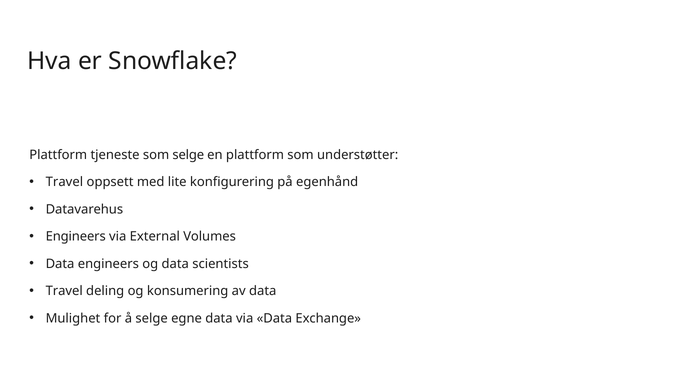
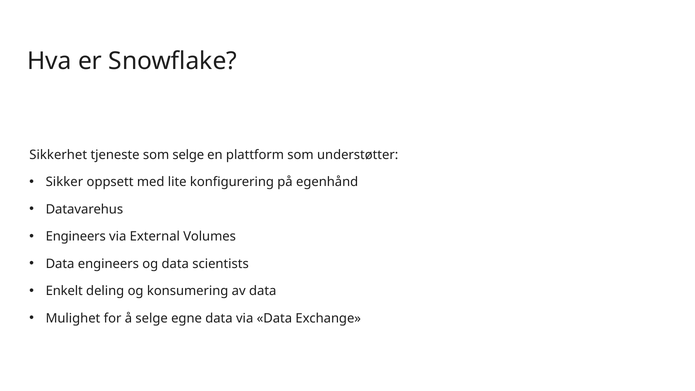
Plattform at (58, 155): Plattform -> Sikkerhet
Travel at (64, 182): Travel -> Sikker
Travel at (64, 291): Travel -> Enkelt
